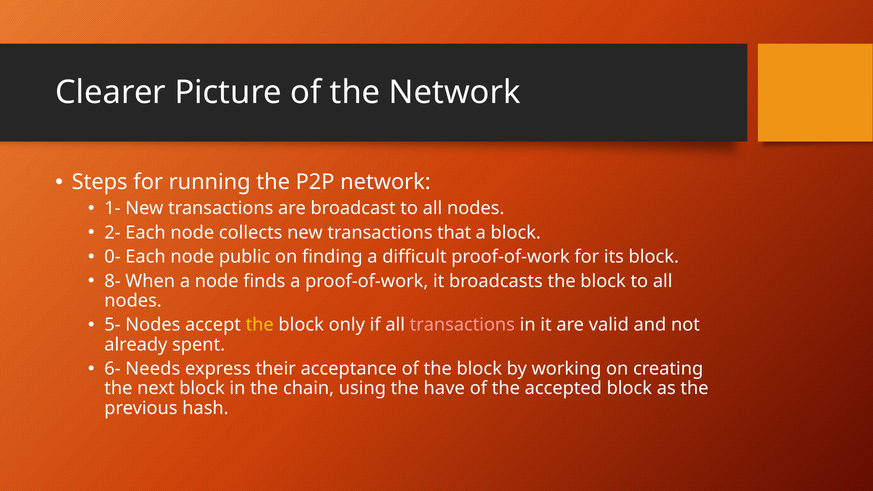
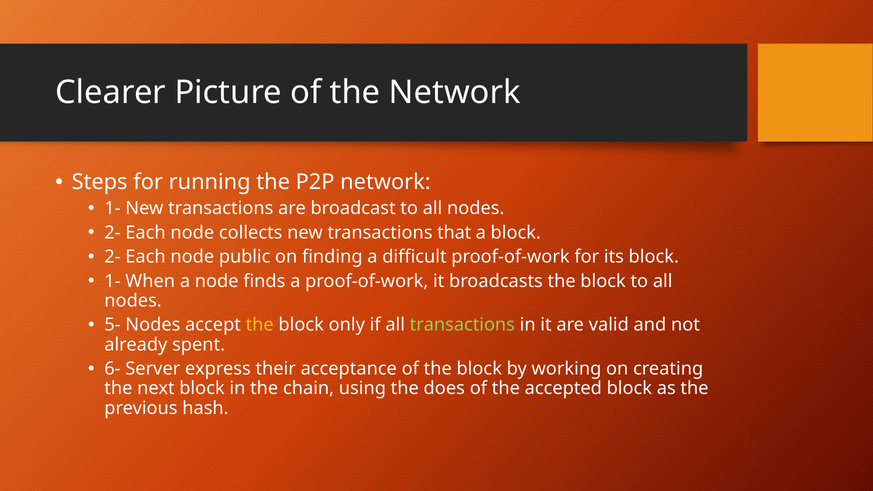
0- at (112, 257): 0- -> 2-
8- at (112, 281): 8- -> 1-
transactions at (462, 325) colour: pink -> light green
Needs: Needs -> Server
have: have -> does
